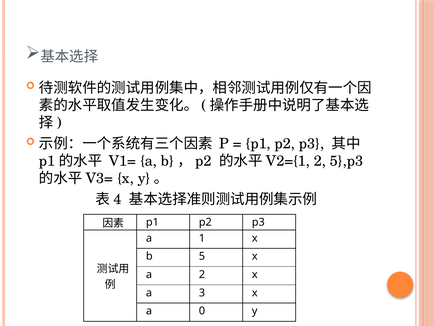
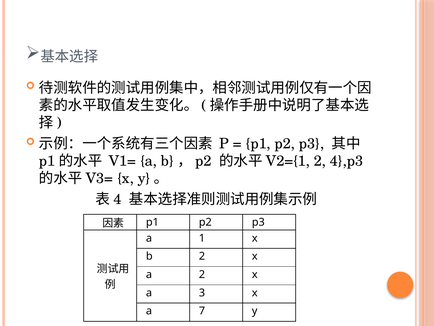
5},p3: 5},p3 -> 4},p3
b 5: 5 -> 2
0: 0 -> 7
